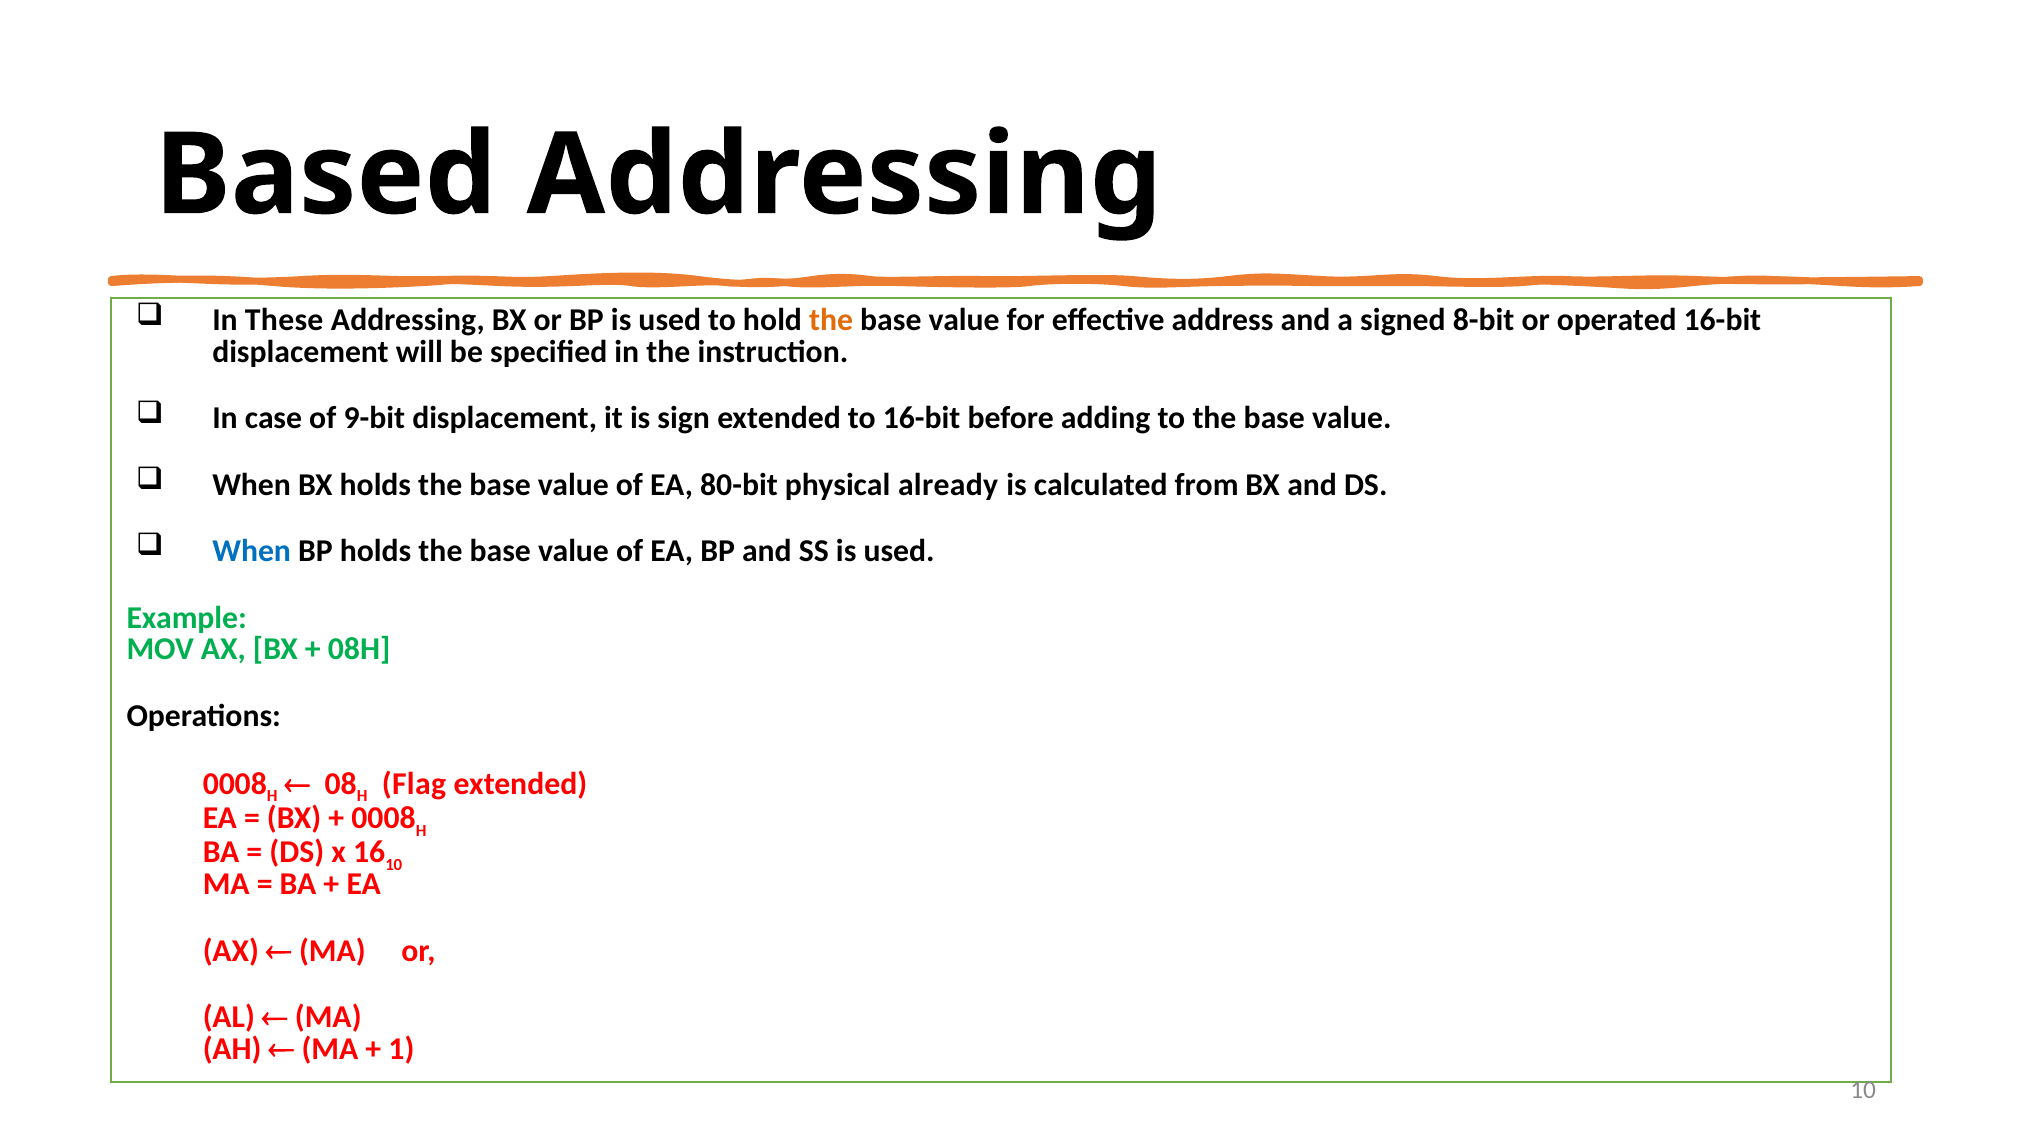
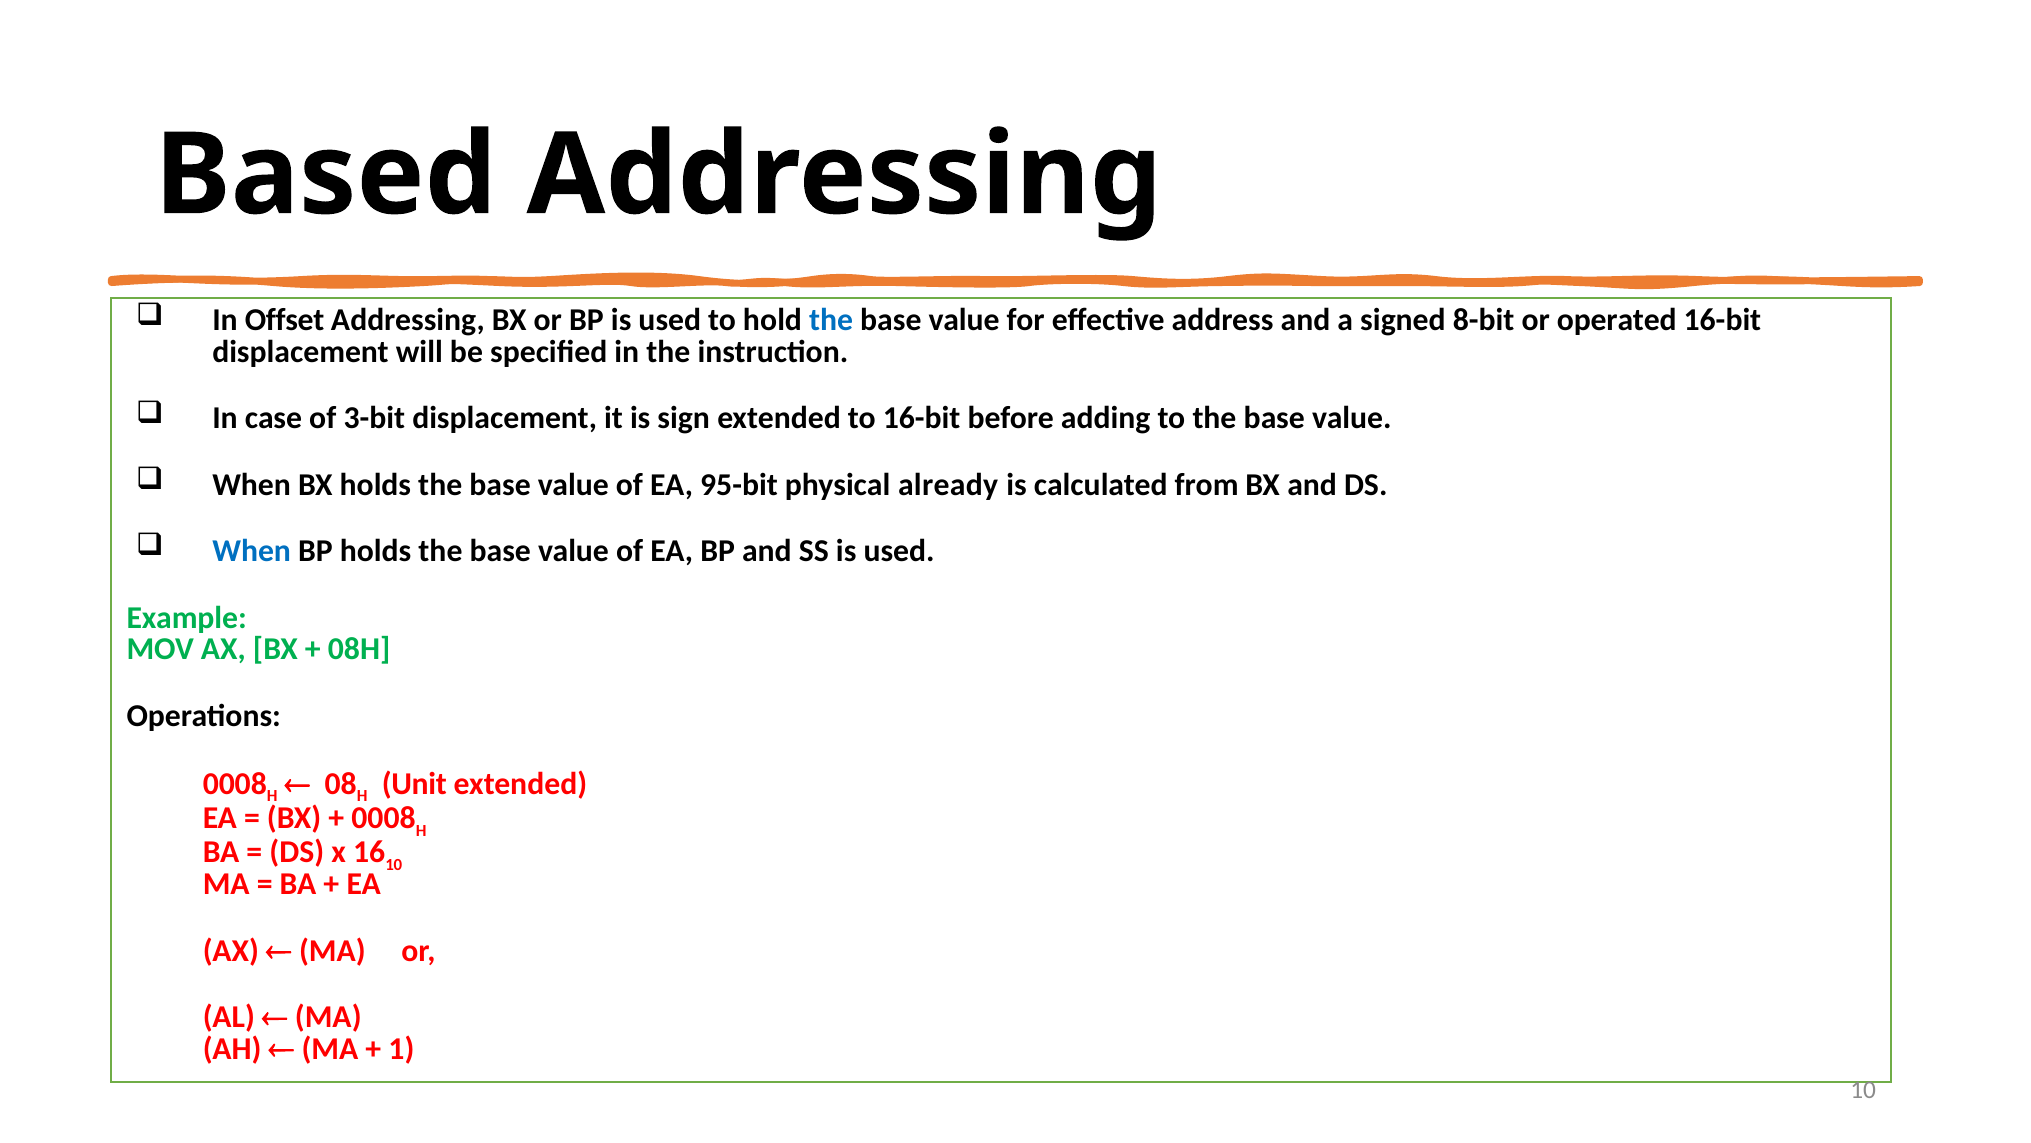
These: These -> Offset
the at (831, 320) colour: orange -> blue
9-bit: 9-bit -> 3-bit
80-bit: 80-bit -> 95-bit
Flag: Flag -> Unit
